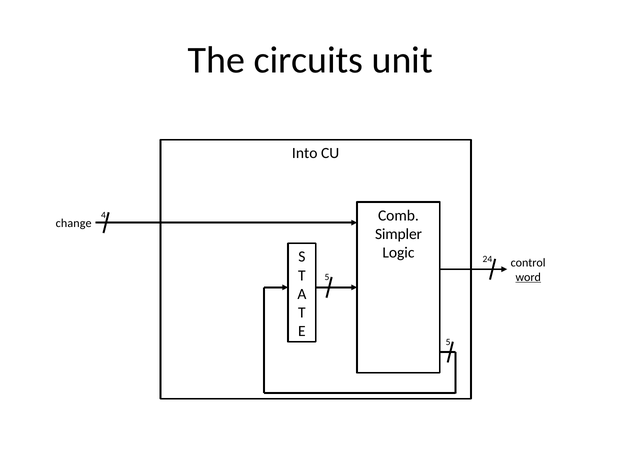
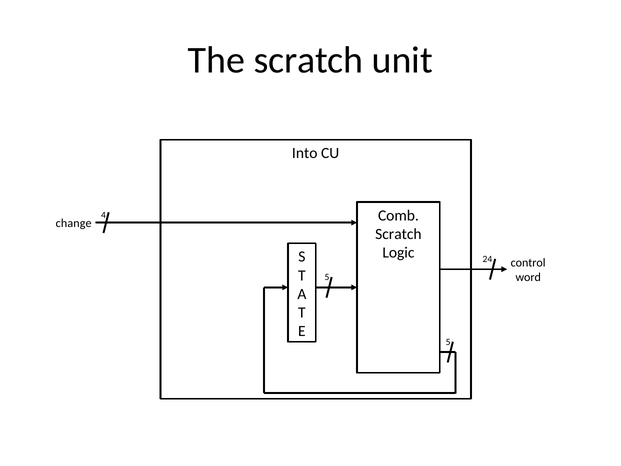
The circuits: circuits -> scratch
Simpler at (398, 234): Simpler -> Scratch
word underline: present -> none
